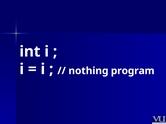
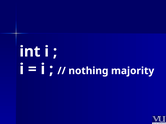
program: program -> majority
